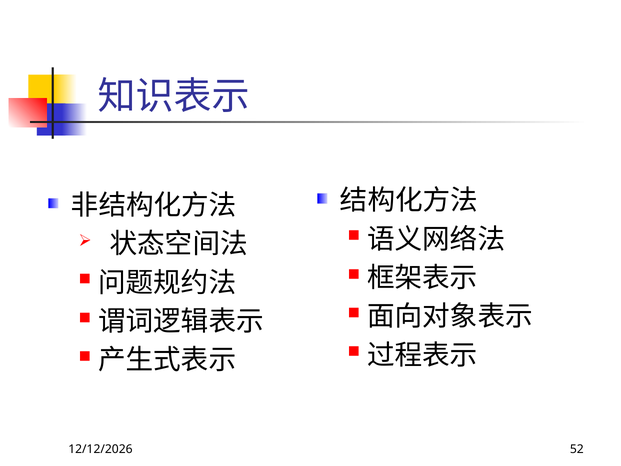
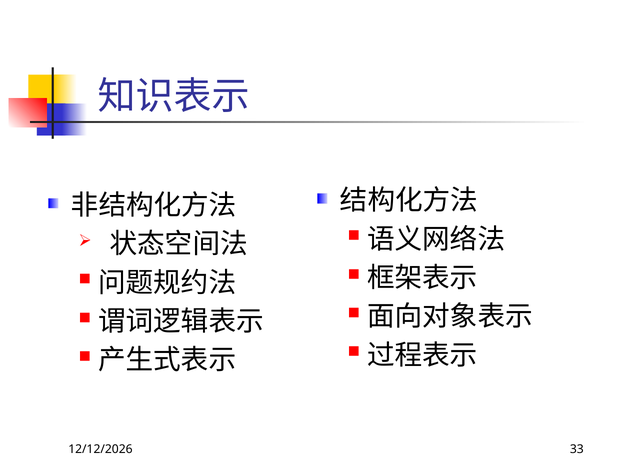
52: 52 -> 33
